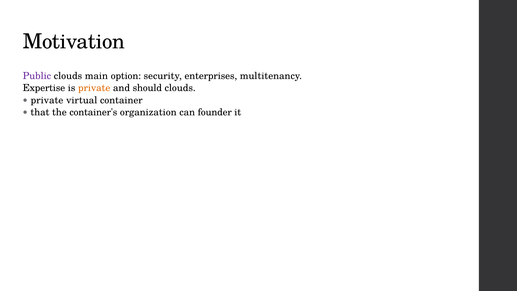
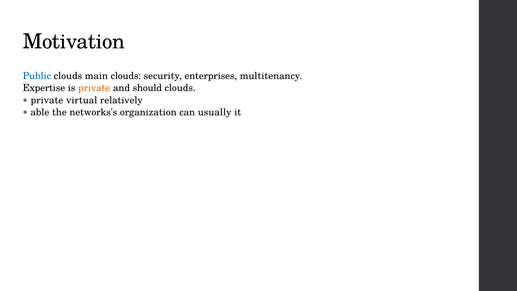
Public colour: purple -> blue
main option: option -> clouds
container: container -> relatively
that: that -> able
container's: container's -> networks's
founder: founder -> usually
